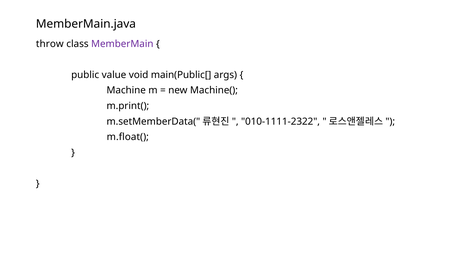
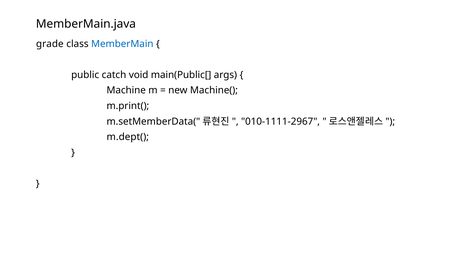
throw: throw -> grade
MemberMain colour: purple -> blue
value: value -> catch
010-1111-2322: 010-1111-2322 -> 010-1111-2967
m.float(: m.float( -> m.dept(
